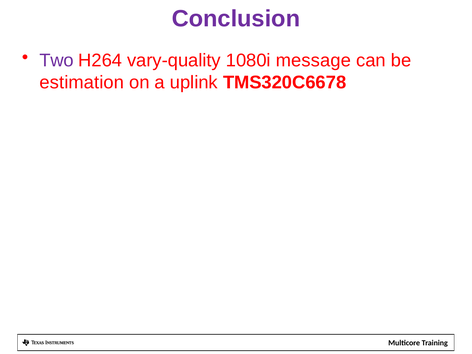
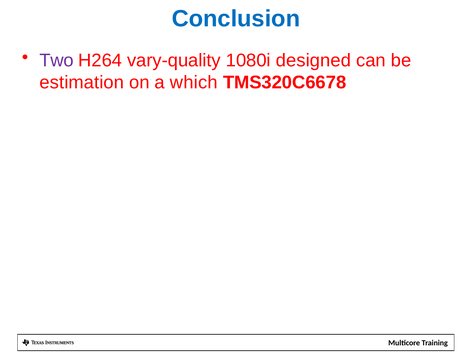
Conclusion colour: purple -> blue
message: message -> designed
uplink: uplink -> which
